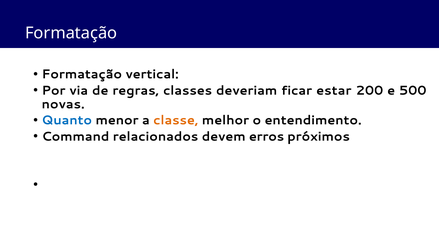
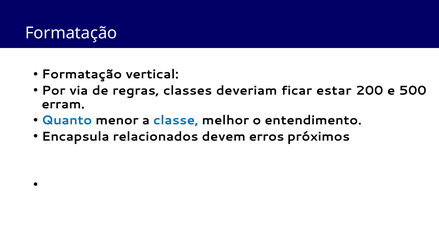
novas: novas -> erram
classe colour: orange -> blue
Command: Command -> Encapsula
